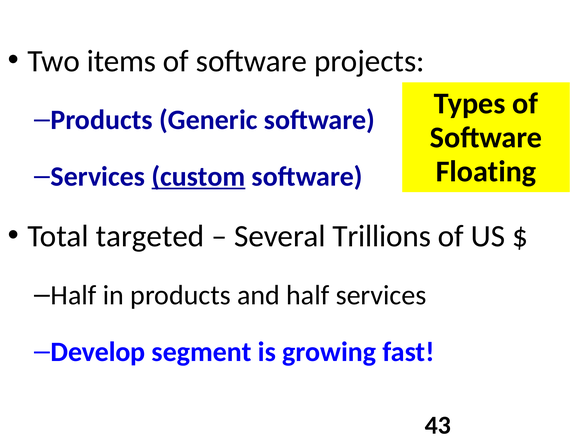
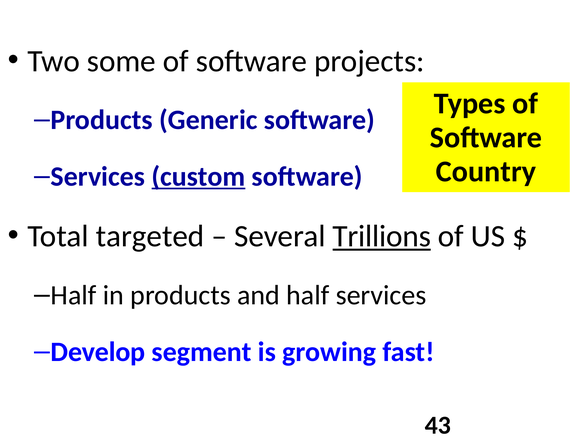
items: items -> some
Floating: Floating -> Country
Trillions underline: none -> present
